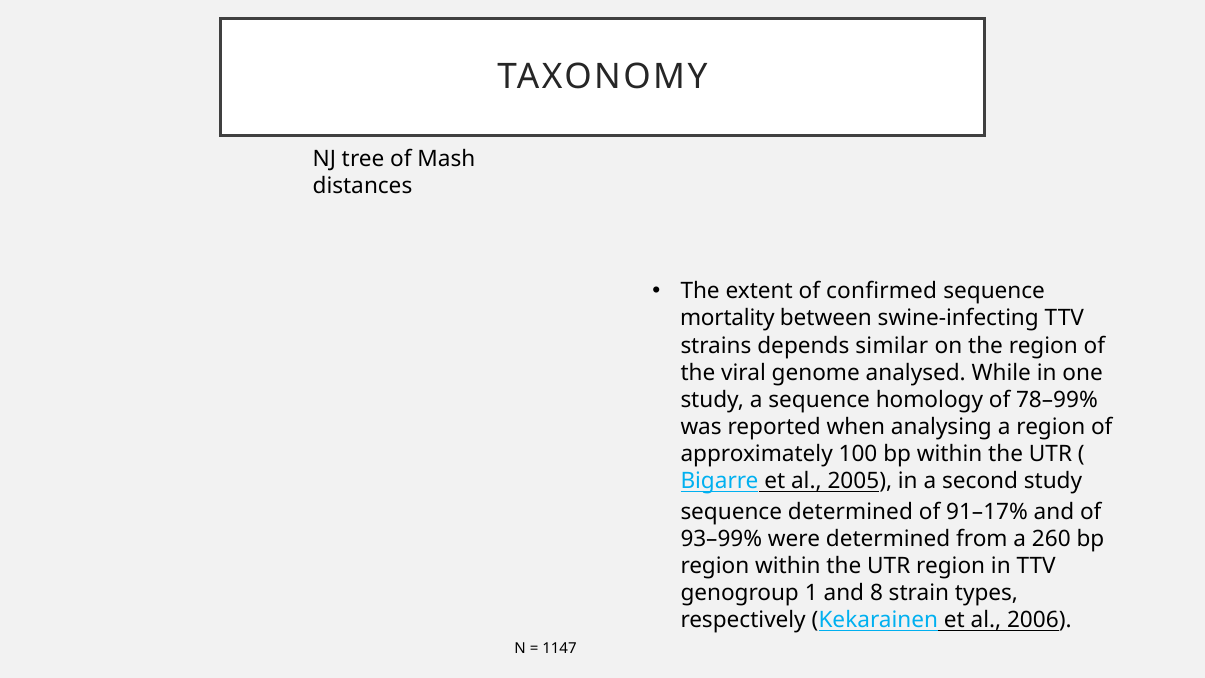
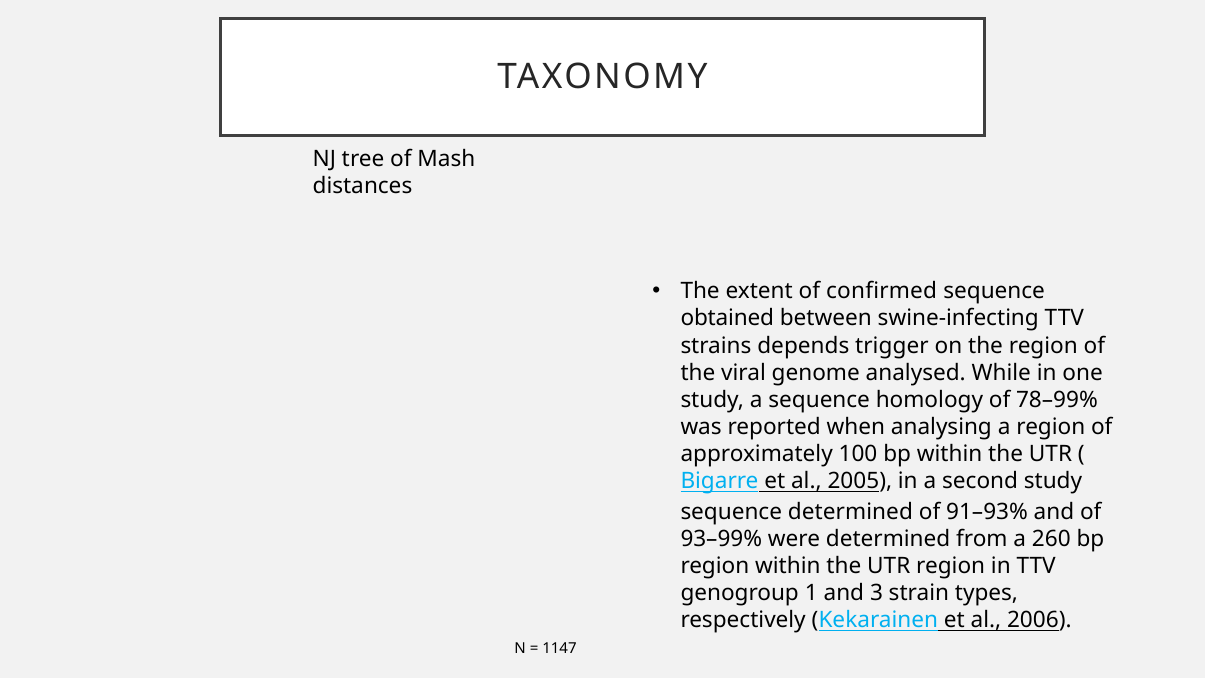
mortality: mortality -> obtained
similar: similar -> trigger
91–17%: 91–17% -> 91–93%
8: 8 -> 3
